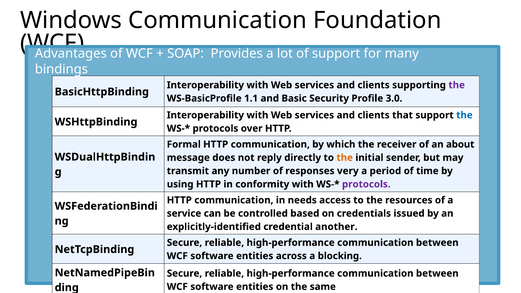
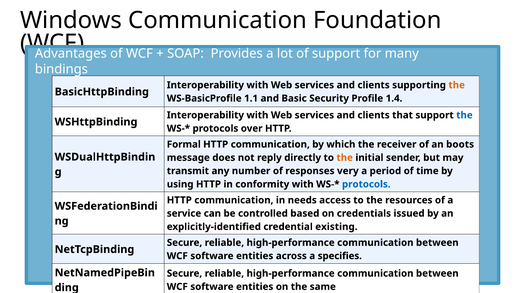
the at (457, 85) colour: purple -> orange
3.0: 3.0 -> 1.4
about: about -> boots
protocols at (366, 184) colour: purple -> blue
another: another -> existing
blocking: blocking -> specifies
